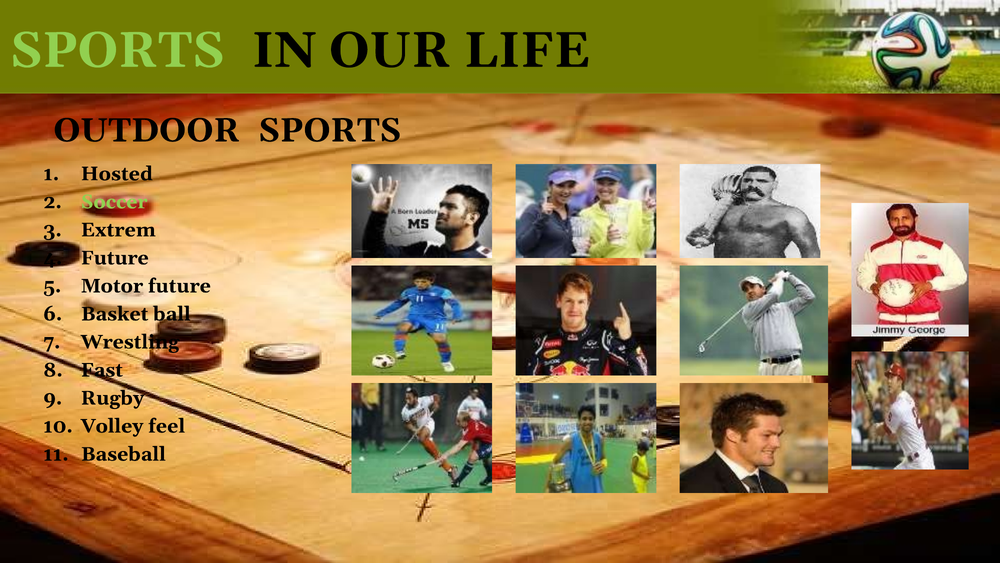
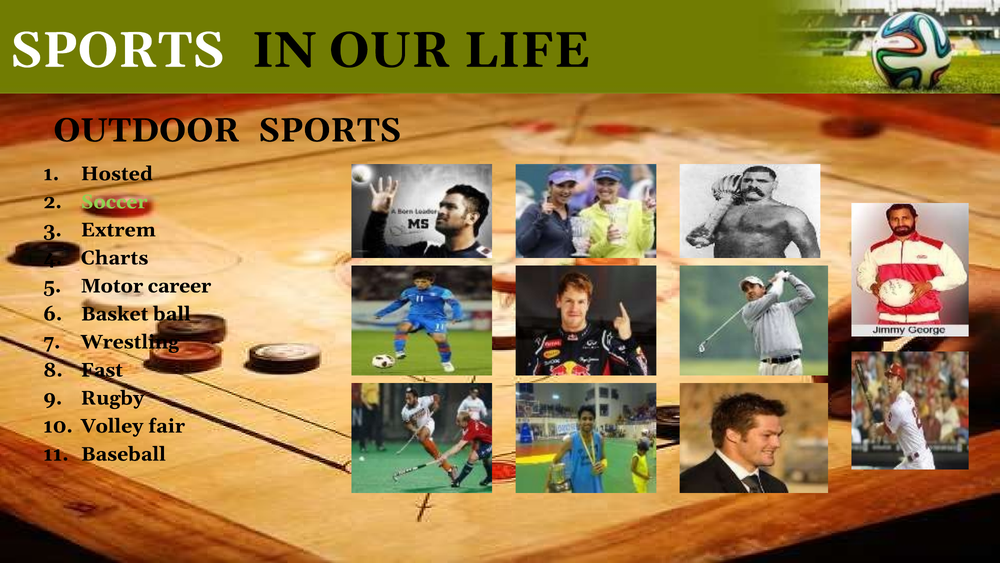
SPORTS at (117, 50) colour: light green -> white
Future at (115, 258): Future -> Charts
Motor future: future -> career
feel: feel -> fair
